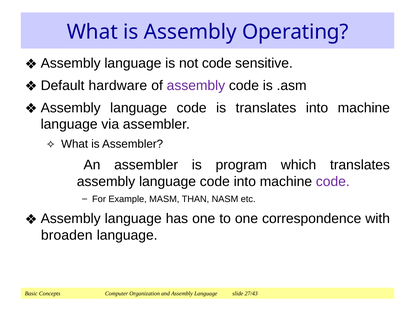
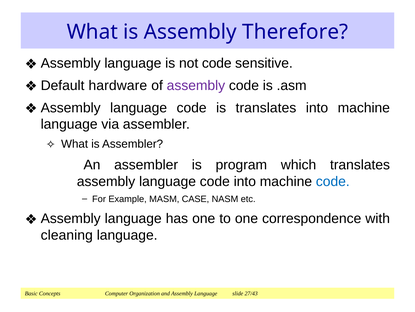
Operating: Operating -> Therefore
code at (333, 181) colour: purple -> blue
THAN: THAN -> CASE
broaden: broaden -> cleaning
